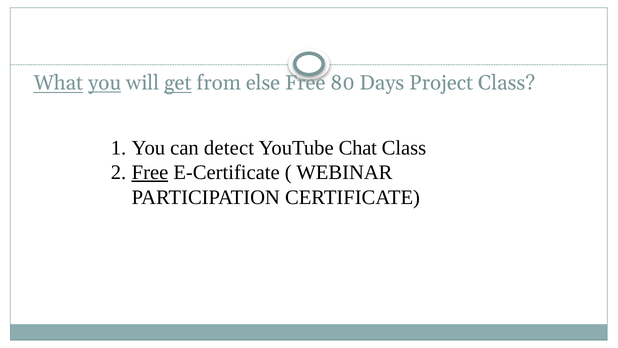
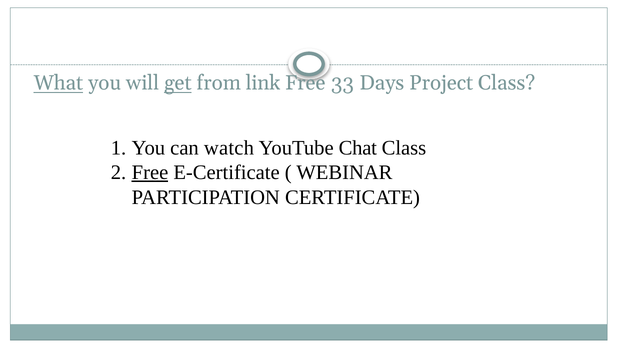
you at (105, 83) underline: present -> none
else: else -> link
80: 80 -> 33
detect: detect -> watch
